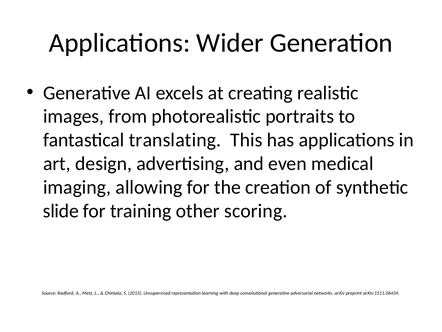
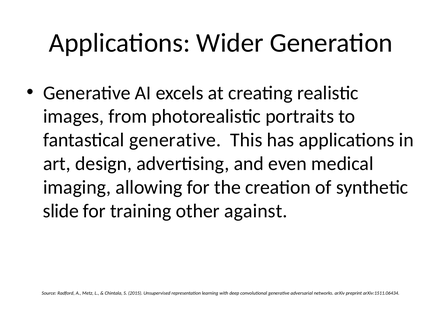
fantastical translating: translating -> generative
scoring: scoring -> against
